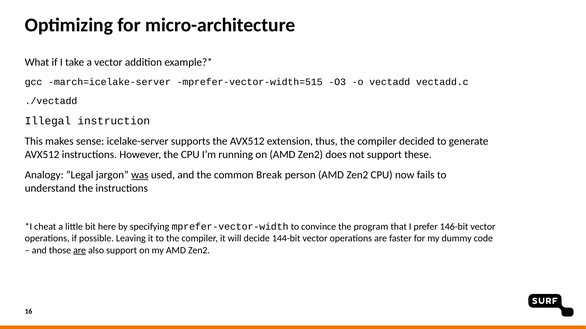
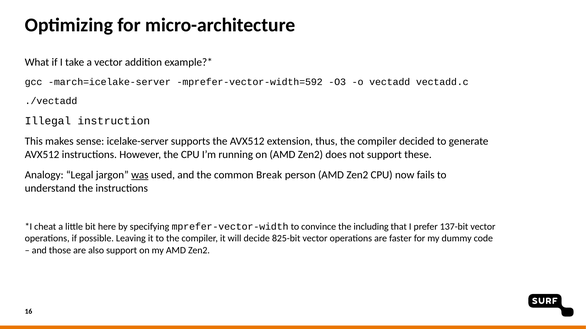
mprefer-vector-width=515: mprefer-vector-width=515 -> mprefer-vector-width=592
program: program -> including
146-bit: 146-bit -> 137-bit
144-bit: 144-bit -> 825-bit
are at (80, 251) underline: present -> none
